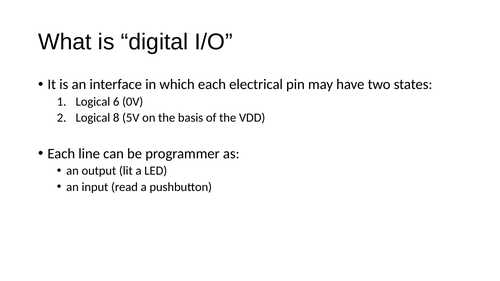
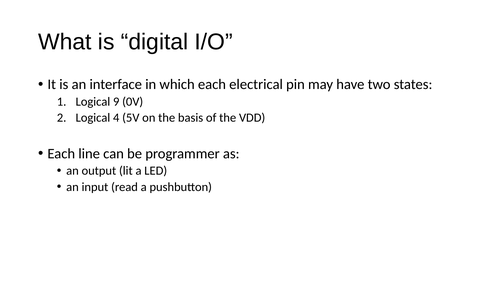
6: 6 -> 9
8: 8 -> 4
